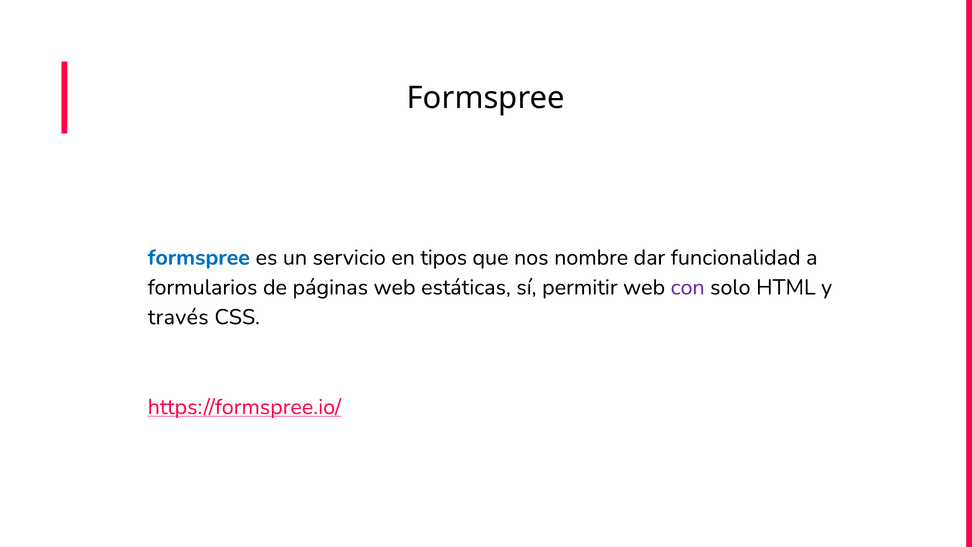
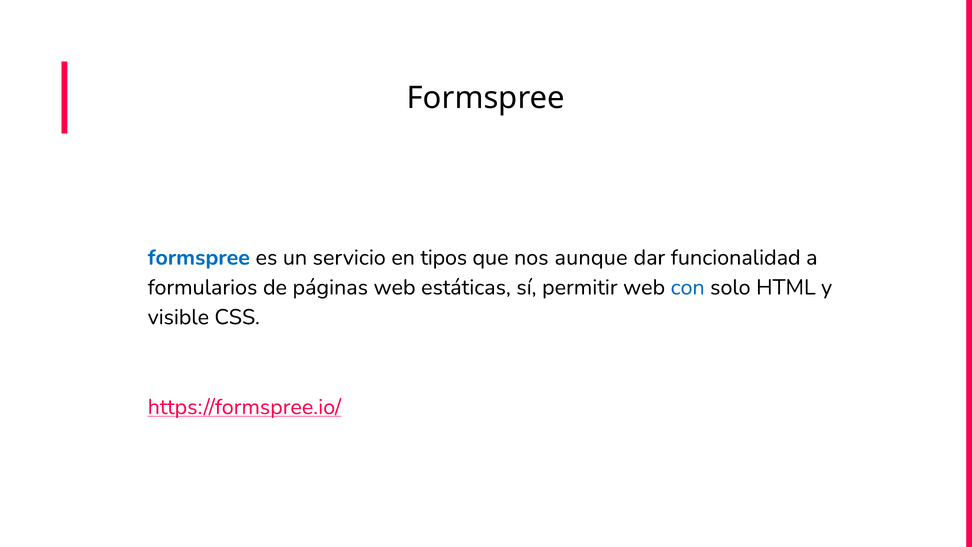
nombre: nombre -> aunque
con colour: purple -> blue
través: través -> visible
